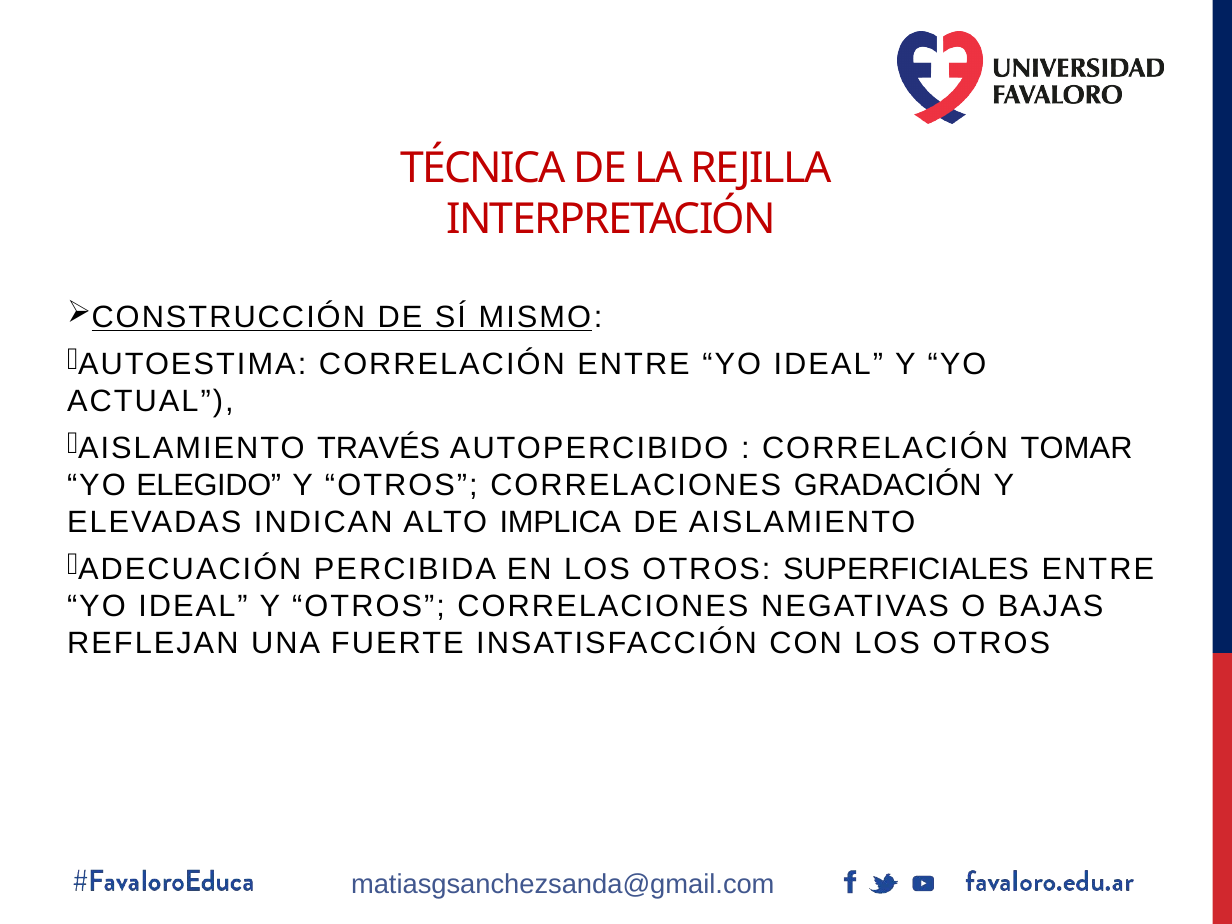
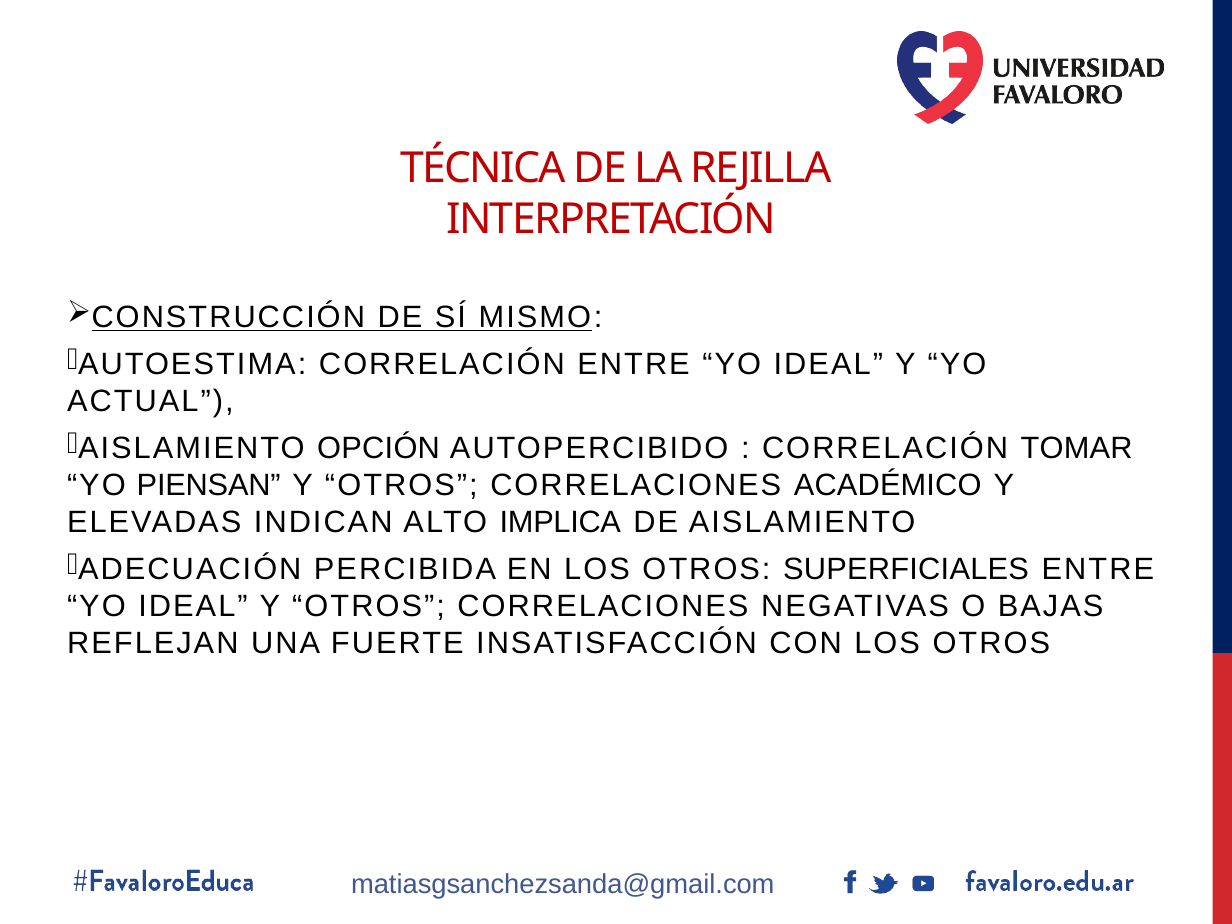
TRAVÉS: TRAVÉS -> OPCIÓN
ELEGIDO: ELEGIDO -> PIENSAN
GRADACIÓN: GRADACIÓN -> ACADÉMICO
